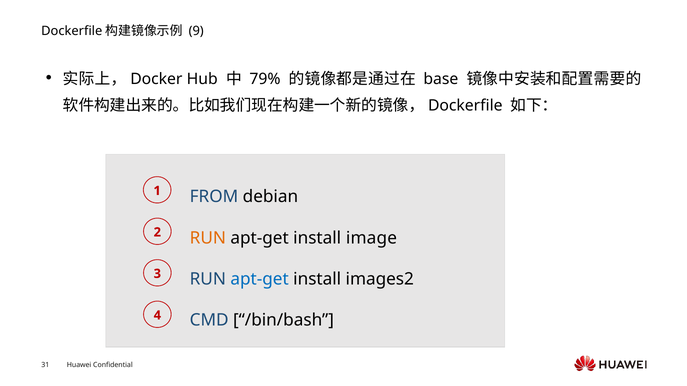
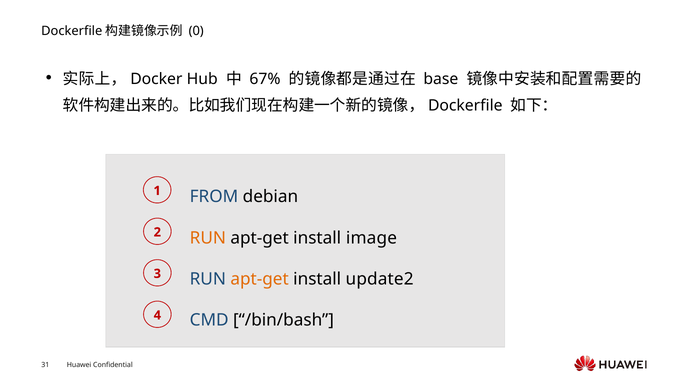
9: 9 -> 0
79%: 79% -> 67%
apt-get at (260, 279) colour: blue -> orange
images2: images2 -> update2
